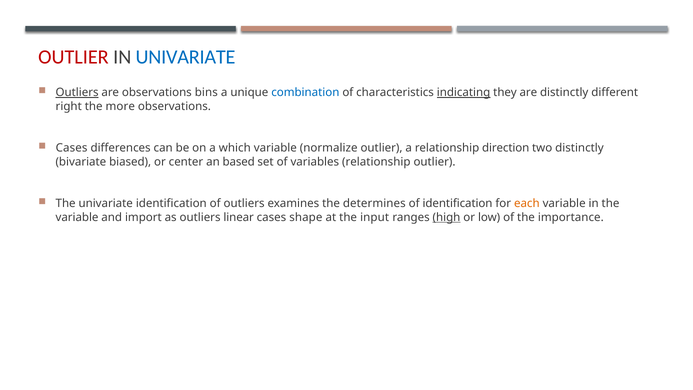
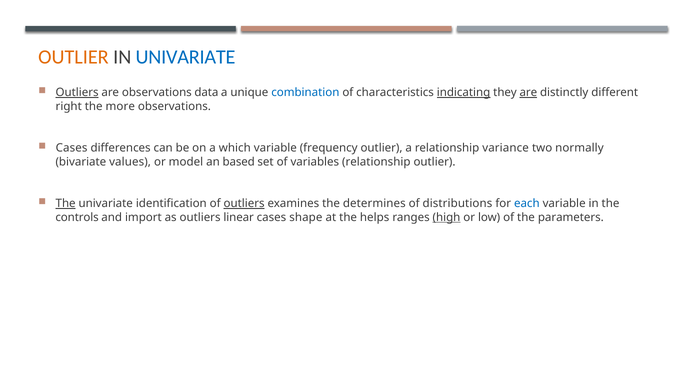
OUTLIER at (73, 57) colour: red -> orange
bins: bins -> data
are at (528, 93) underline: none -> present
normalize: normalize -> frequency
direction: direction -> variance
two distinctly: distinctly -> normally
biased: biased -> values
center: center -> model
The at (66, 203) underline: none -> present
outliers at (244, 203) underline: none -> present
of identification: identification -> distributions
each colour: orange -> blue
variable at (77, 217): variable -> controls
input: input -> helps
importance: importance -> parameters
